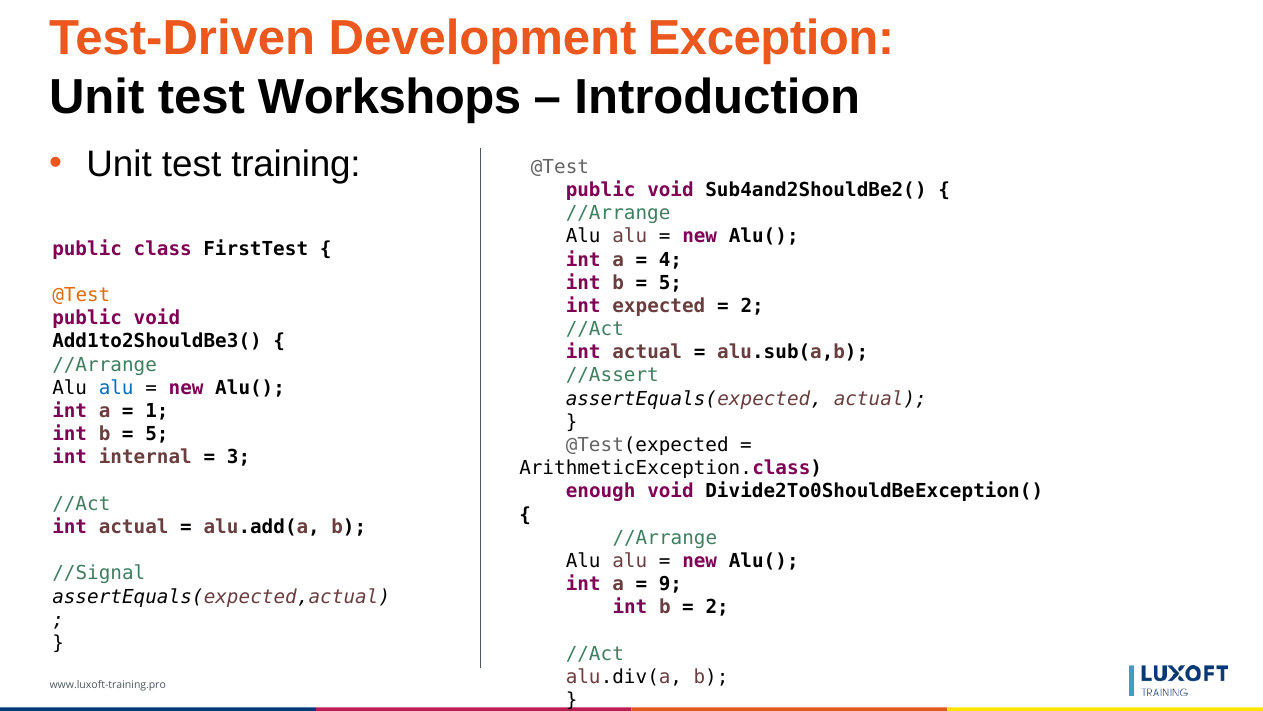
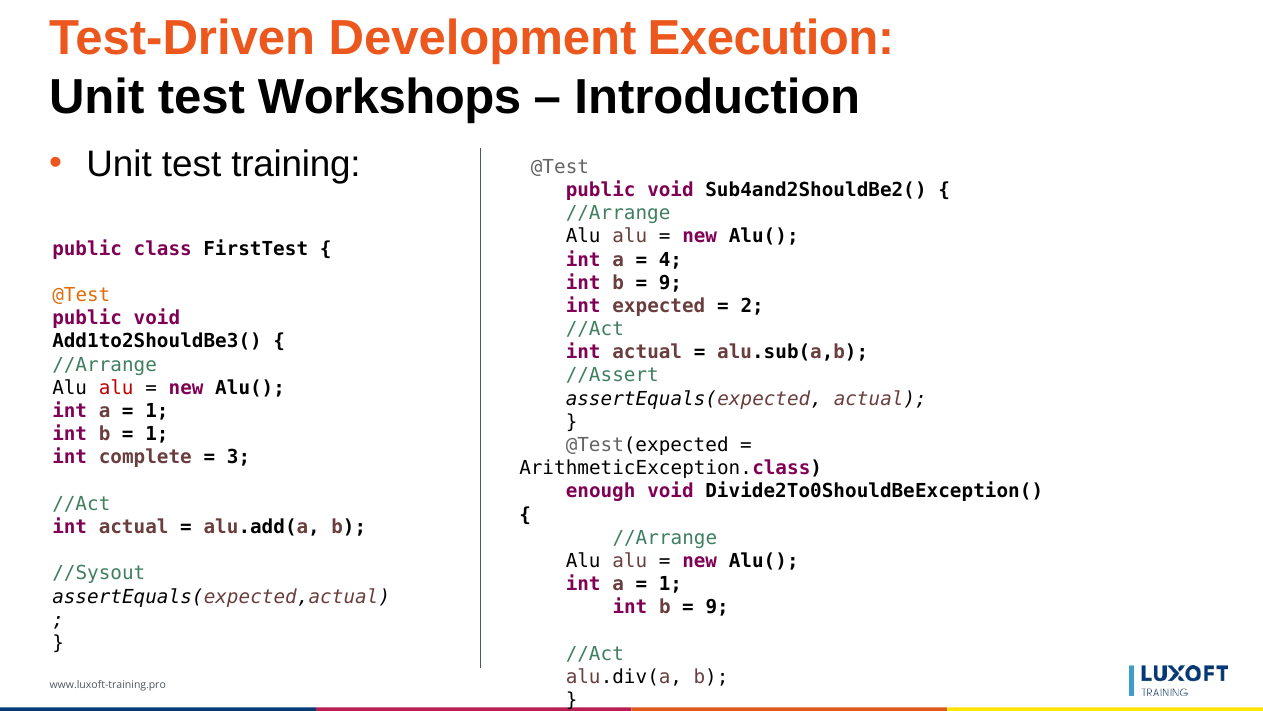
Exception: Exception -> Execution
5 at (670, 283): 5 -> 9
alu at (116, 388) colour: blue -> red
5 at (157, 434): 5 -> 1
internal: internal -> complete
//Signal: //Signal -> //Sysout
9 at (670, 584): 9 -> 1
2 at (717, 607): 2 -> 9
